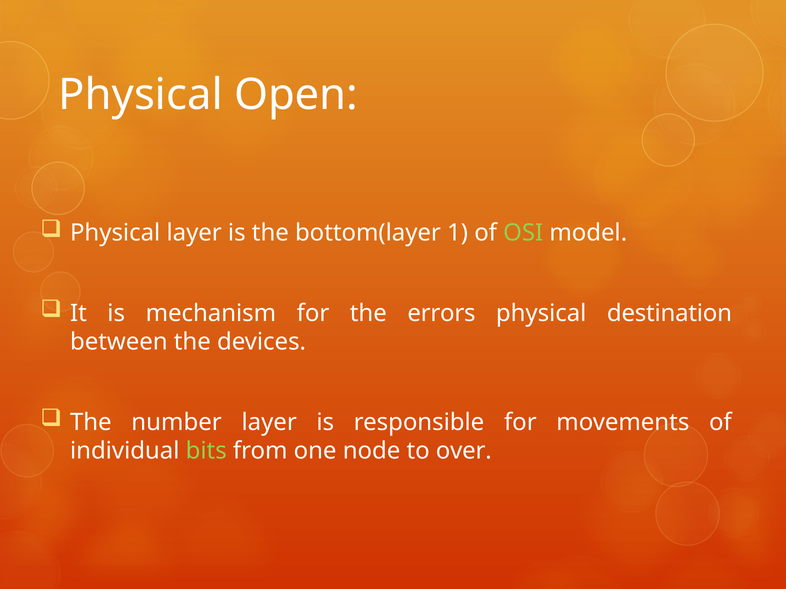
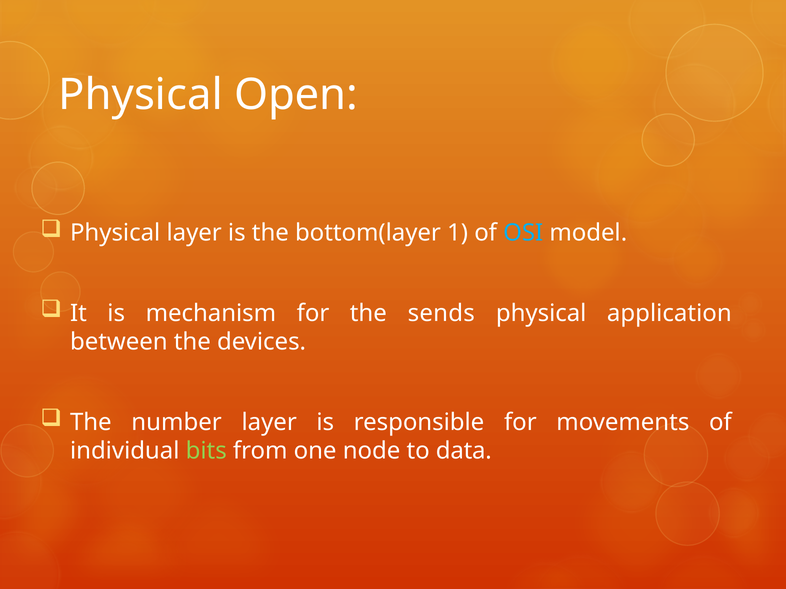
OSI colour: light green -> light blue
errors: errors -> sends
destination: destination -> application
over: over -> data
